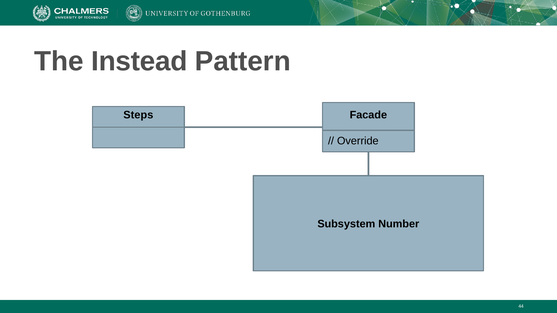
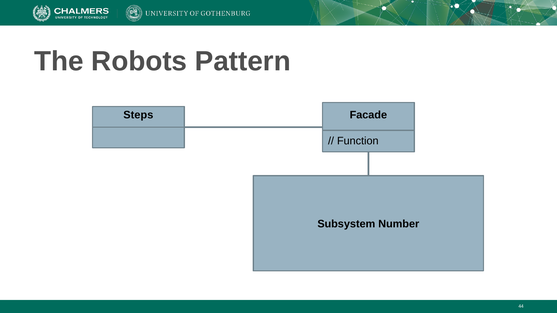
Instead: Instead -> Robots
Override: Override -> Function
